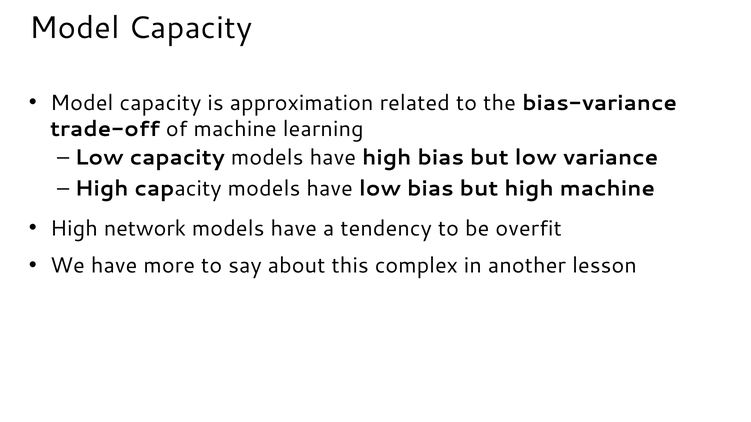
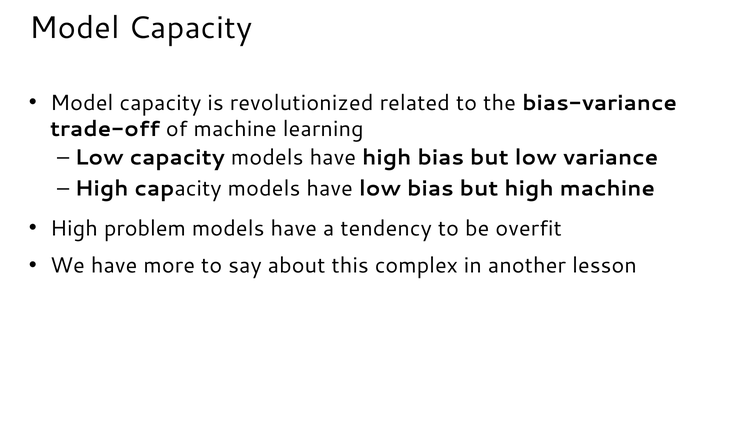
approximation: approximation -> revolutionized
network: network -> problem
